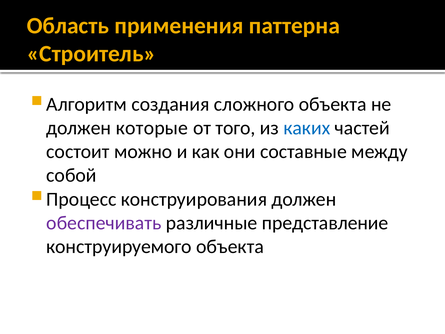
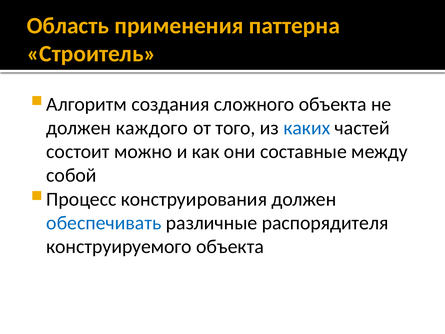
которые: которые -> каждого
обеспечивать colour: purple -> blue
представление: представление -> распорядителя
